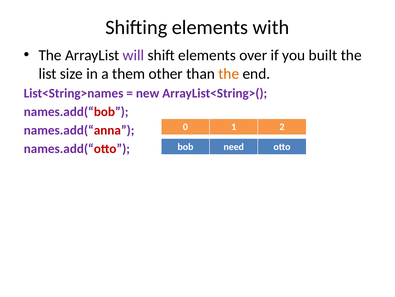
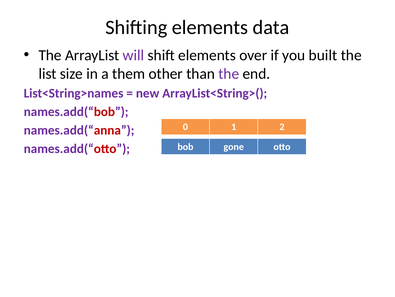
with: with -> data
the at (229, 74) colour: orange -> purple
need: need -> gone
